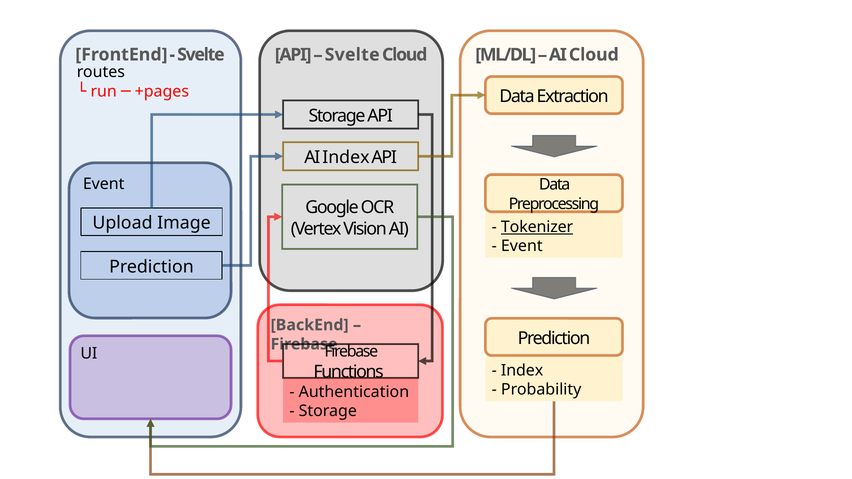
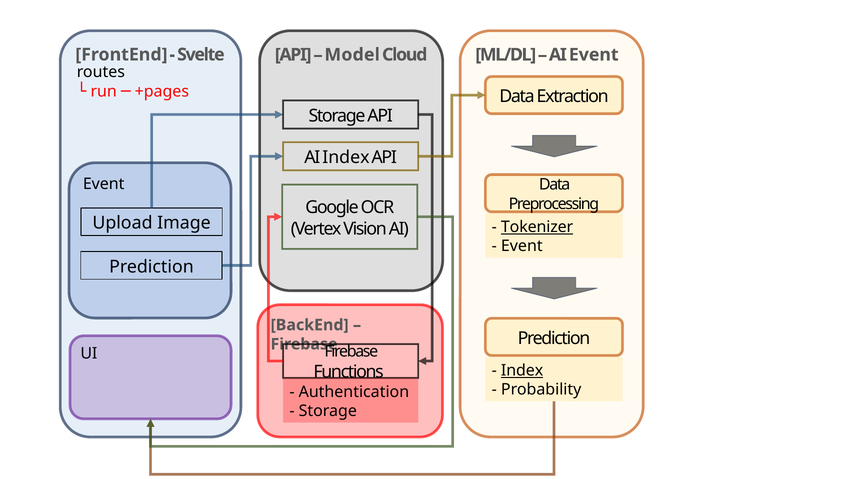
AI Cloud: Cloud -> Event
Svelte at (352, 55): Svelte -> Model
Index at (522, 371) underline: none -> present
